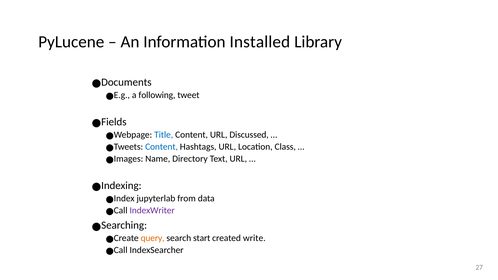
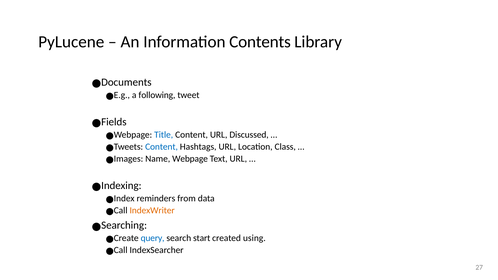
Installed: Installed -> Contents
Directory: Directory -> Webpage
jupyterlab: jupyterlab -> reminders
IndexWriter colour: purple -> orange
query colour: orange -> blue
write: write -> using
